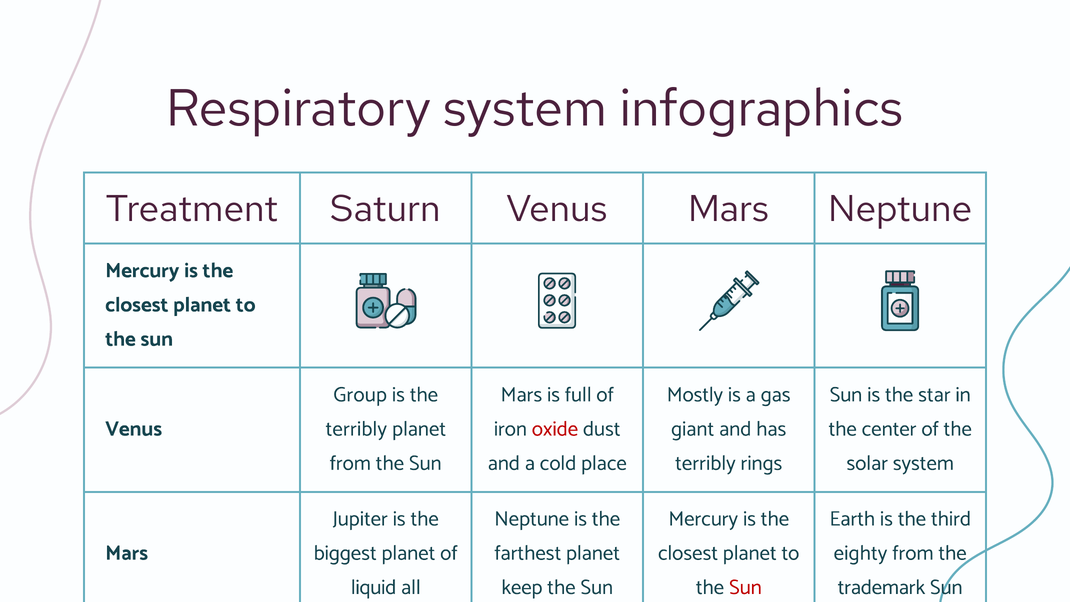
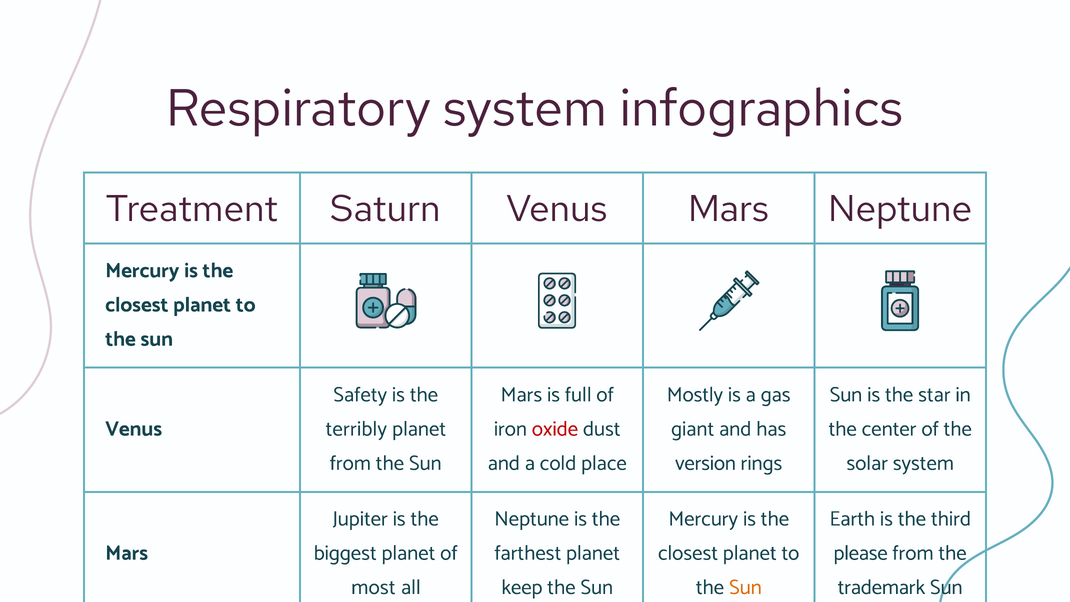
Group: Group -> Safety
terribly at (705, 463): terribly -> version
eighty: eighty -> please
liquid: liquid -> most
Sun at (745, 587) colour: red -> orange
